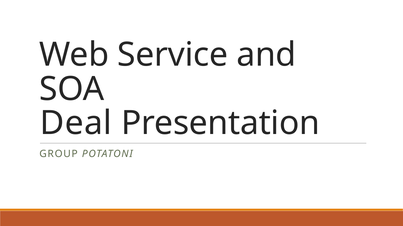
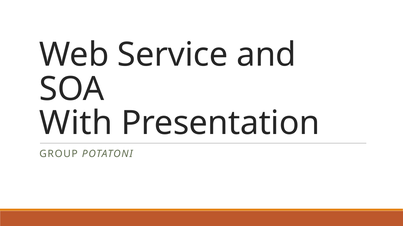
Deal: Deal -> With
